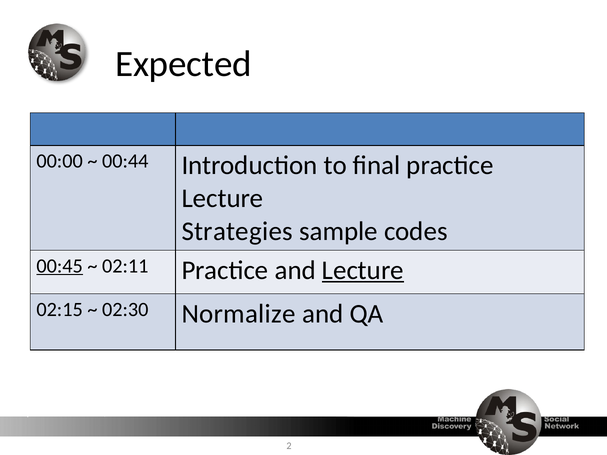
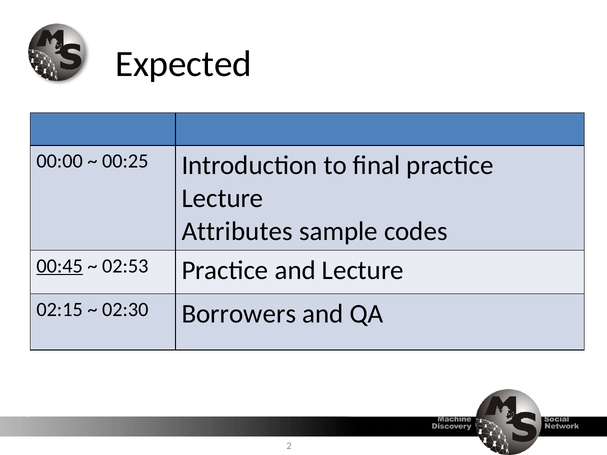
00:44: 00:44 -> 00:25
Strategies: Strategies -> Attributes
02:11: 02:11 -> 02:53
Lecture at (363, 270) underline: present -> none
Normalize: Normalize -> Borrowers
